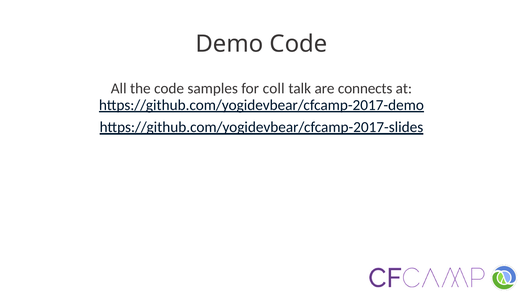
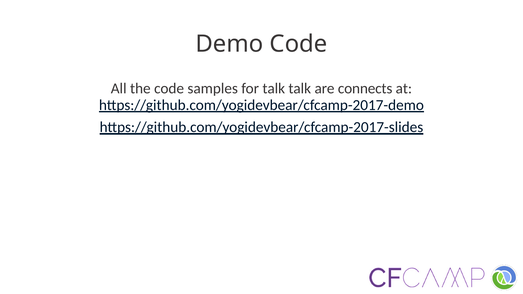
for coll: coll -> talk
